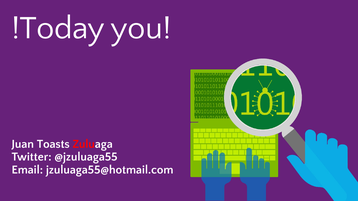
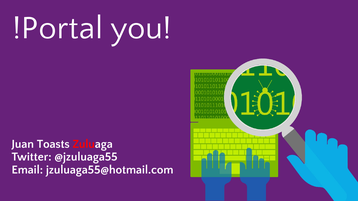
!Today: !Today -> !Portal
